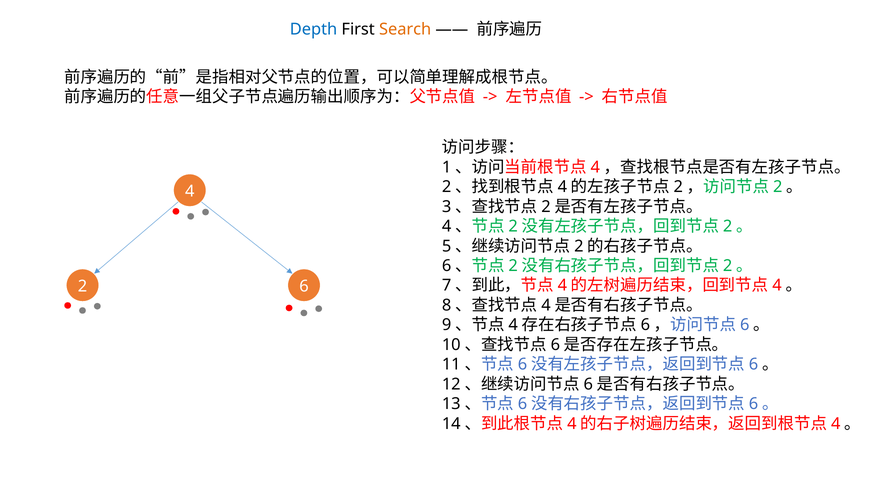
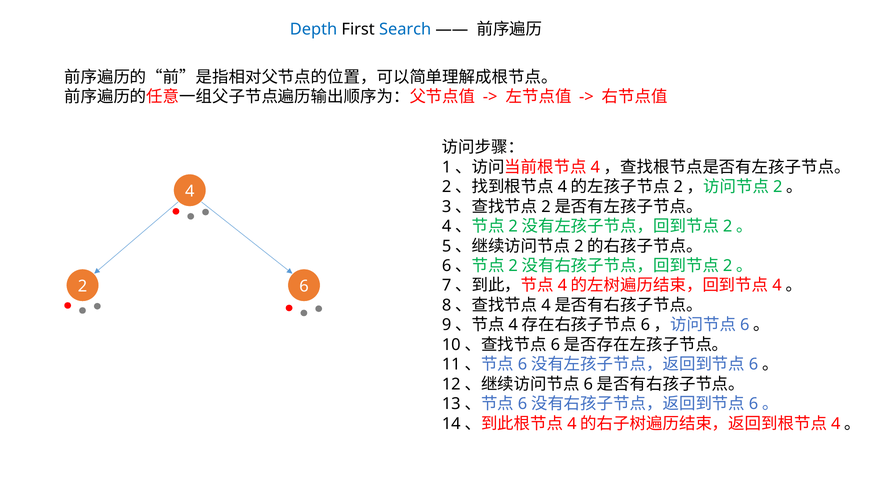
Search colour: orange -> blue
